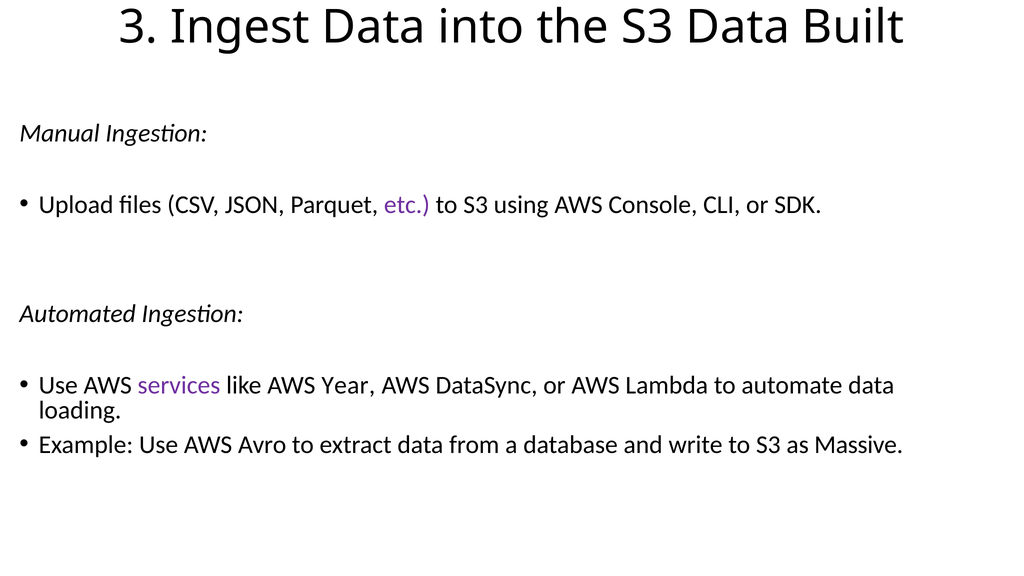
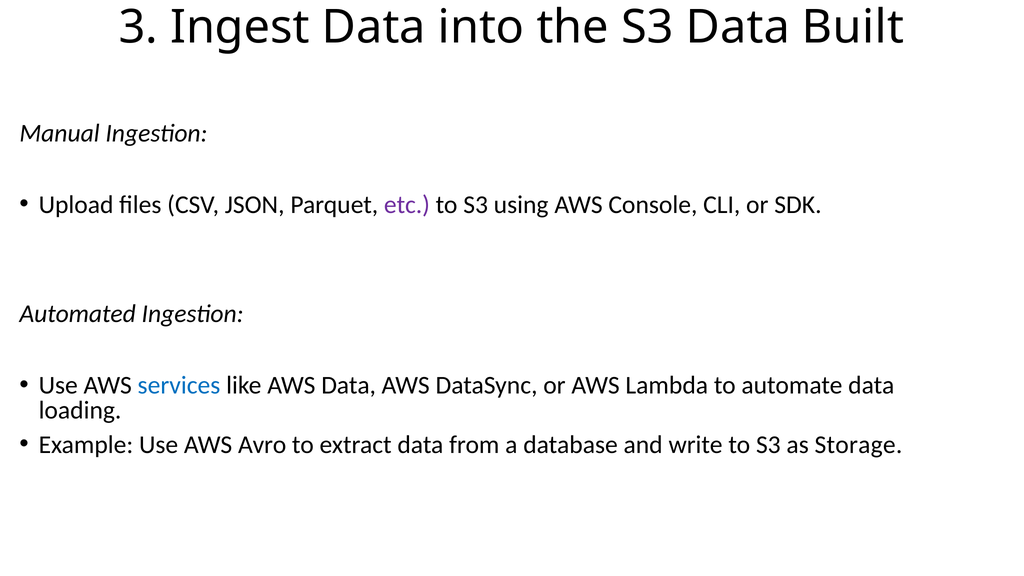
services colour: purple -> blue
AWS Year: Year -> Data
Massive: Massive -> Storage
